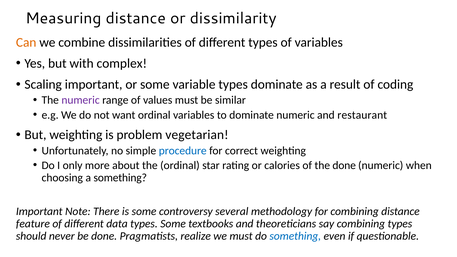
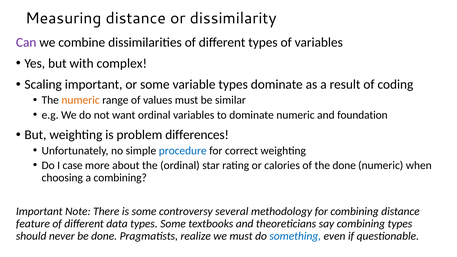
Can colour: orange -> purple
numeric at (81, 100) colour: purple -> orange
restaurant: restaurant -> foundation
vegetarian: vegetarian -> differences
only: only -> case
a something: something -> combining
